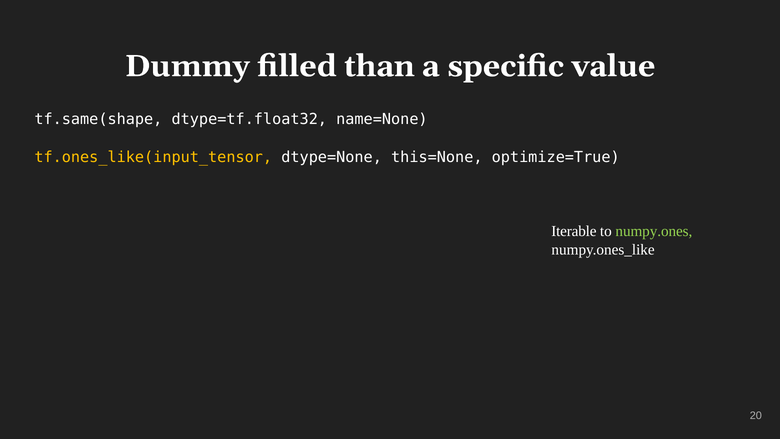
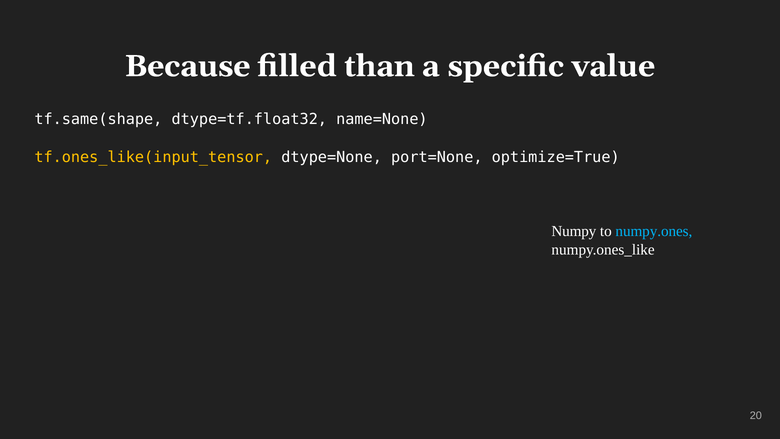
Dummy: Dummy -> Because
this=None: this=None -> port=None
Iterable: Iterable -> Numpy
numpy.ones colour: light green -> light blue
